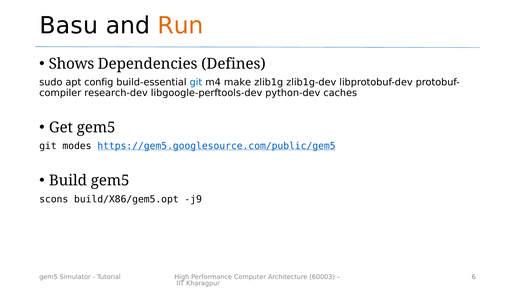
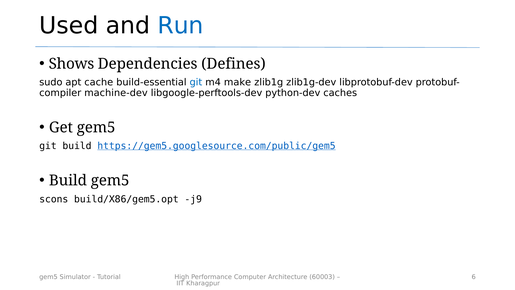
Basu: Basu -> Used
Run colour: orange -> blue
config: config -> cache
research-dev: research-dev -> machine-dev
git modes: modes -> build
